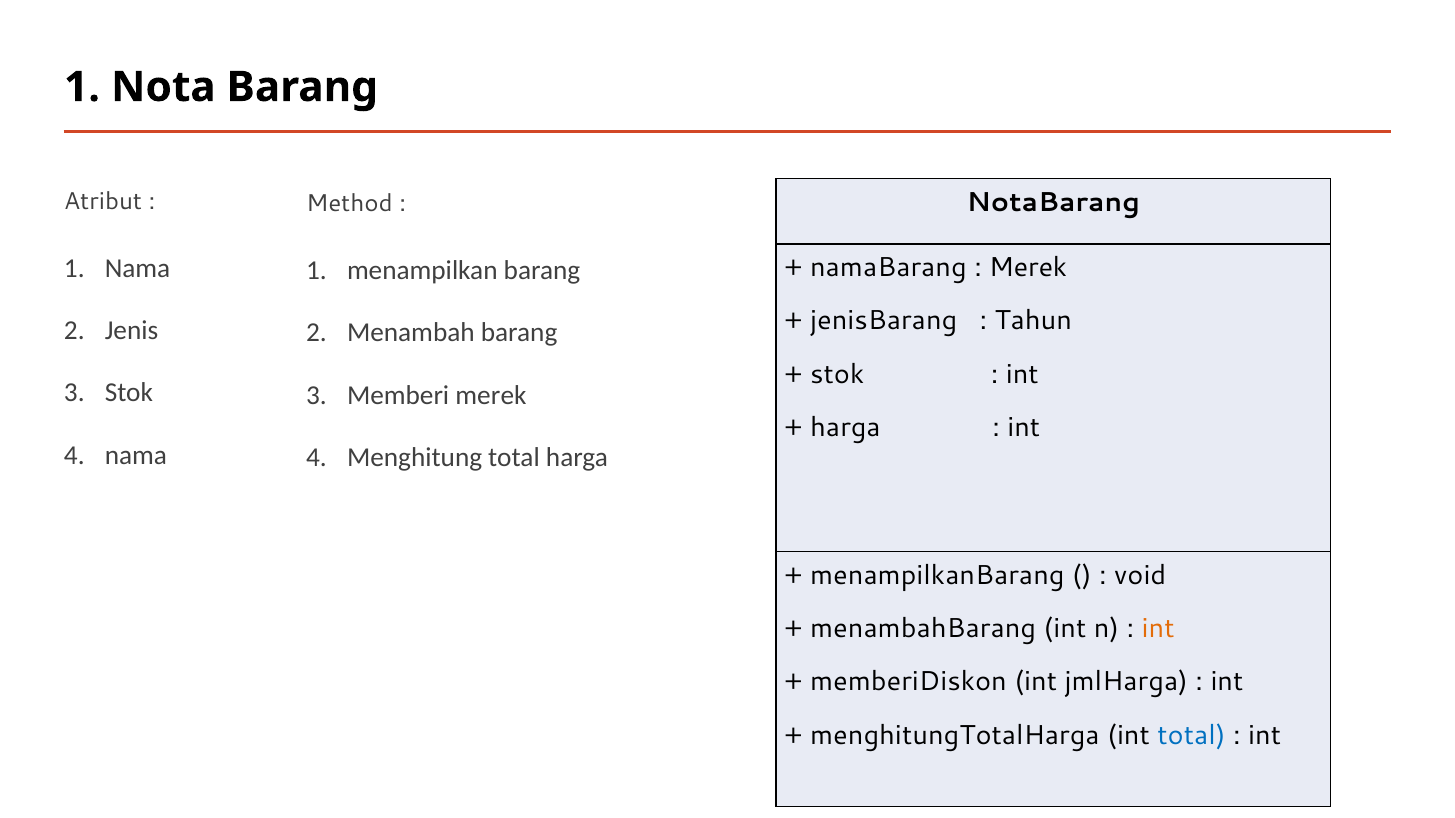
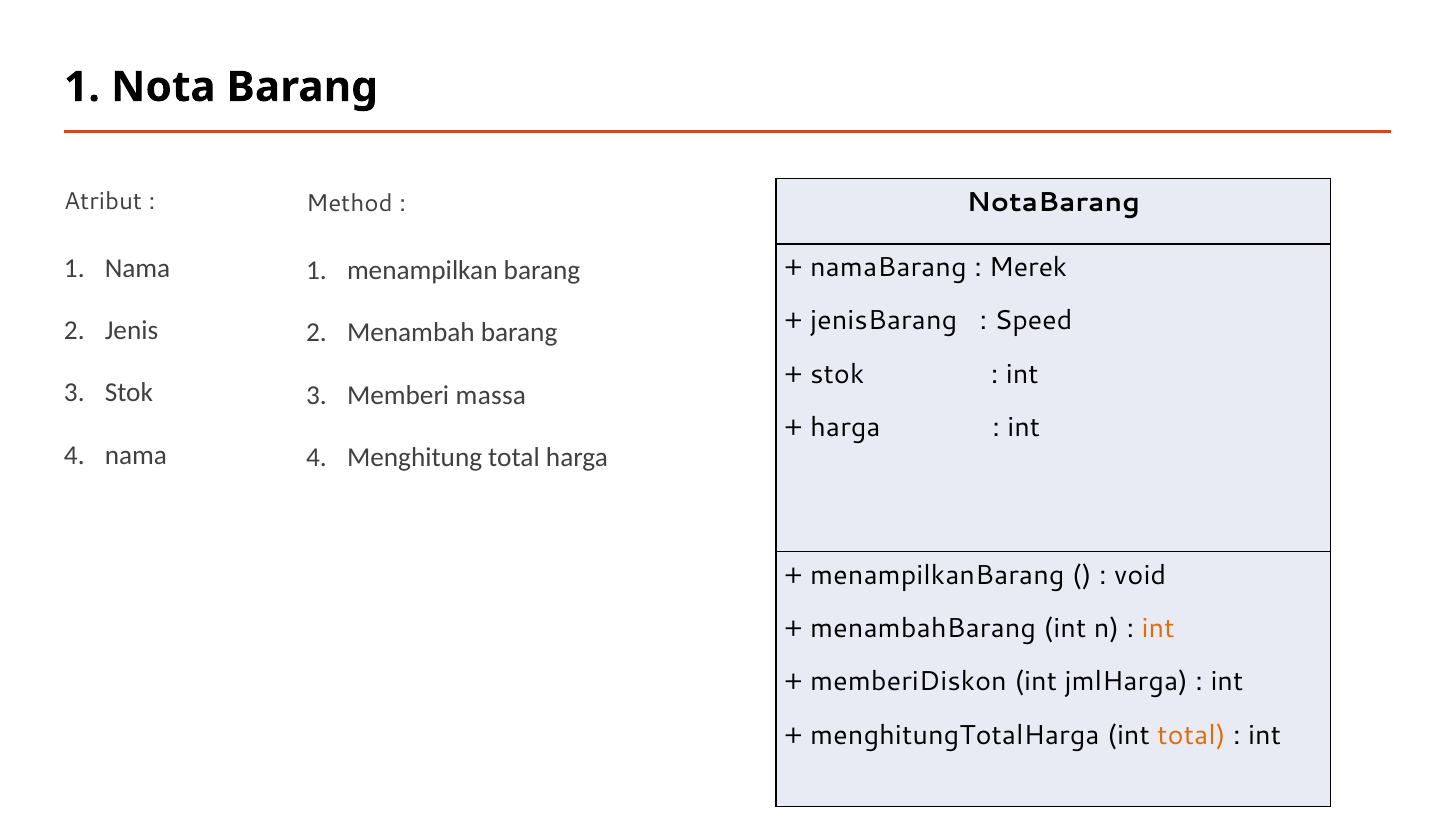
Tahun: Tahun -> Speed
Memberi merek: merek -> massa
total at (1192, 735) colour: blue -> orange
